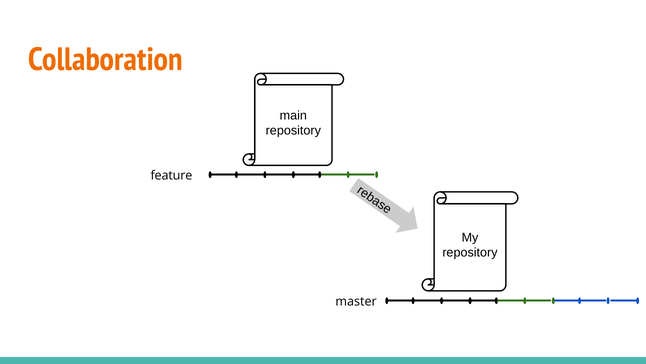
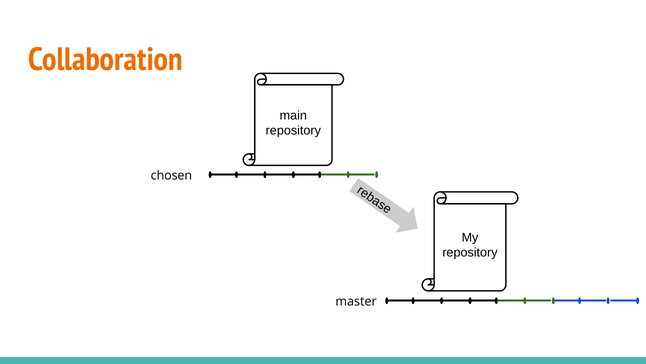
feature: feature -> chosen
